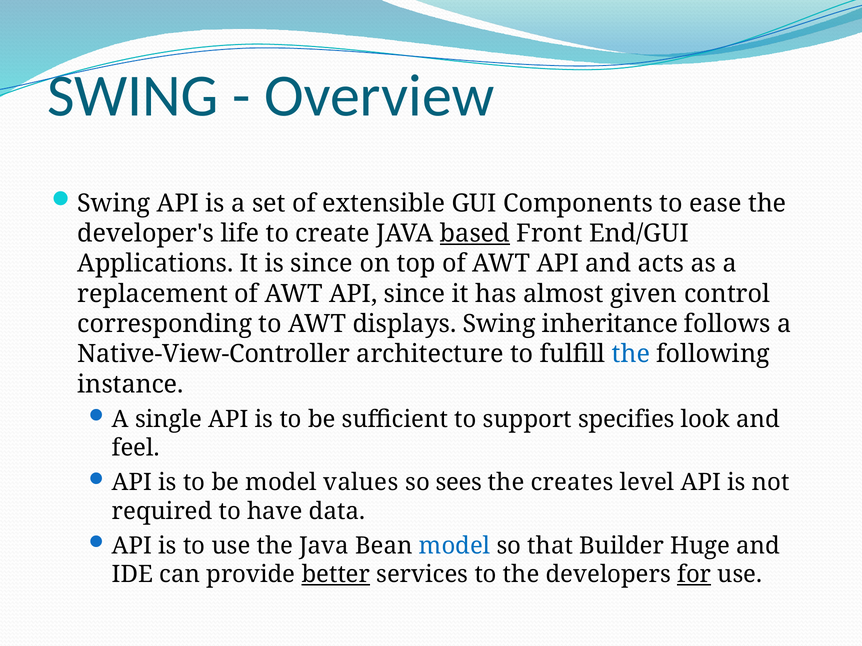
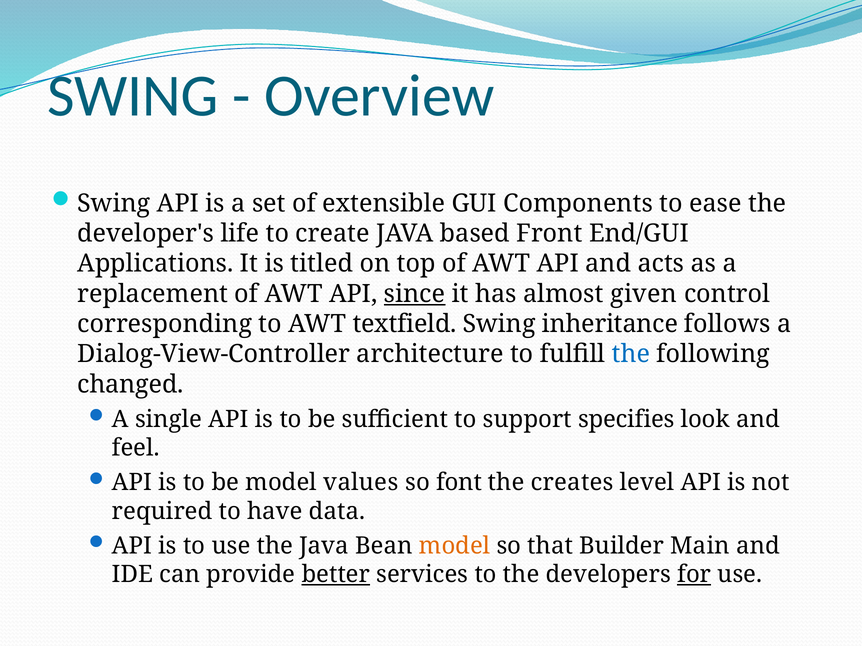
based underline: present -> none
is since: since -> titled
since at (415, 294) underline: none -> present
displays: displays -> textfield
Native-View-Controller: Native-View-Controller -> Dialog-View-Controller
instance: instance -> changed
sees: sees -> font
model at (455, 546) colour: blue -> orange
Huge: Huge -> Main
